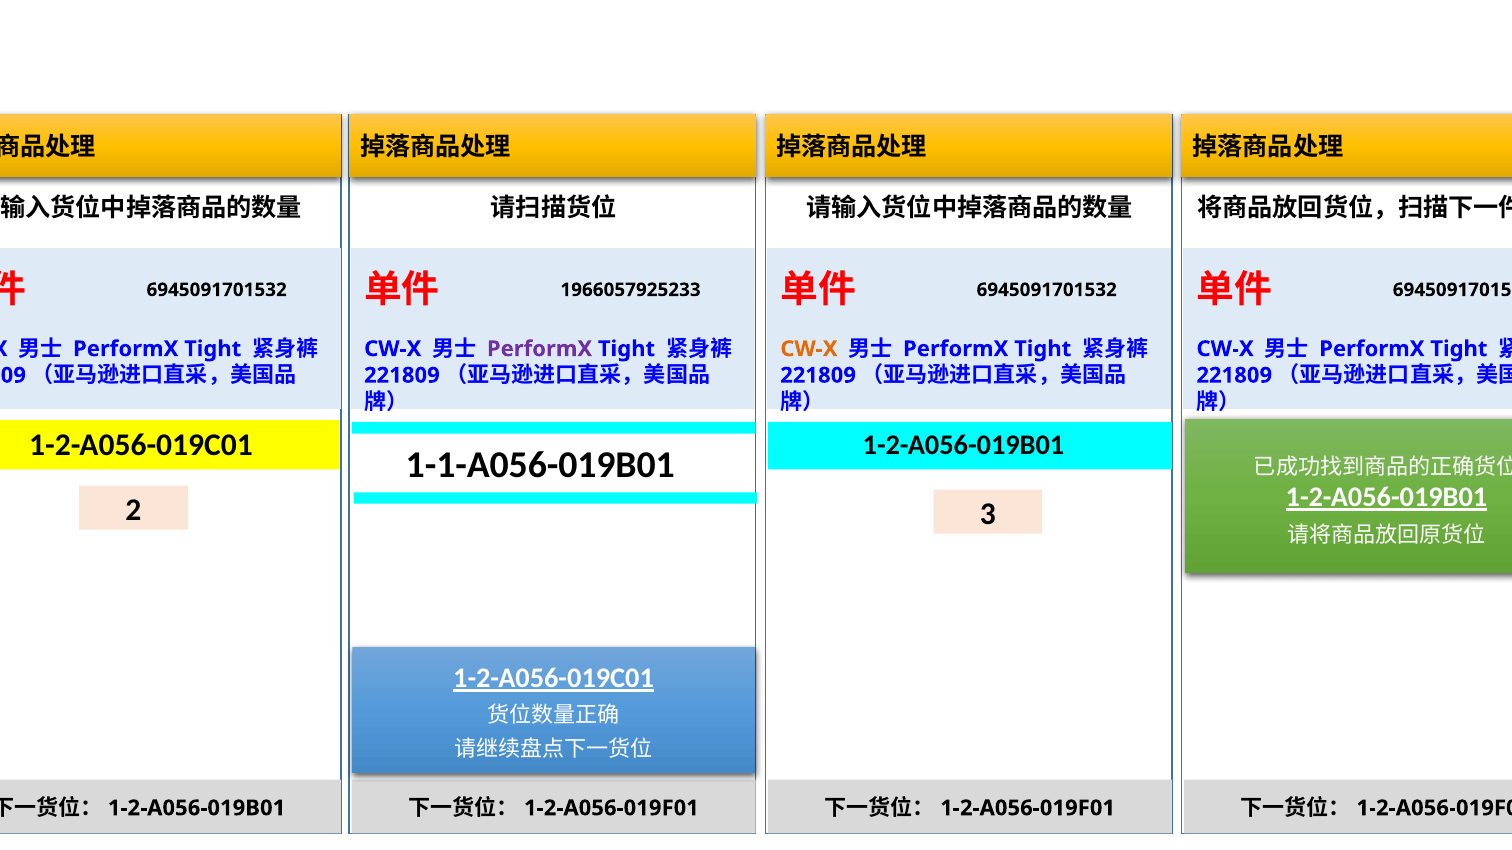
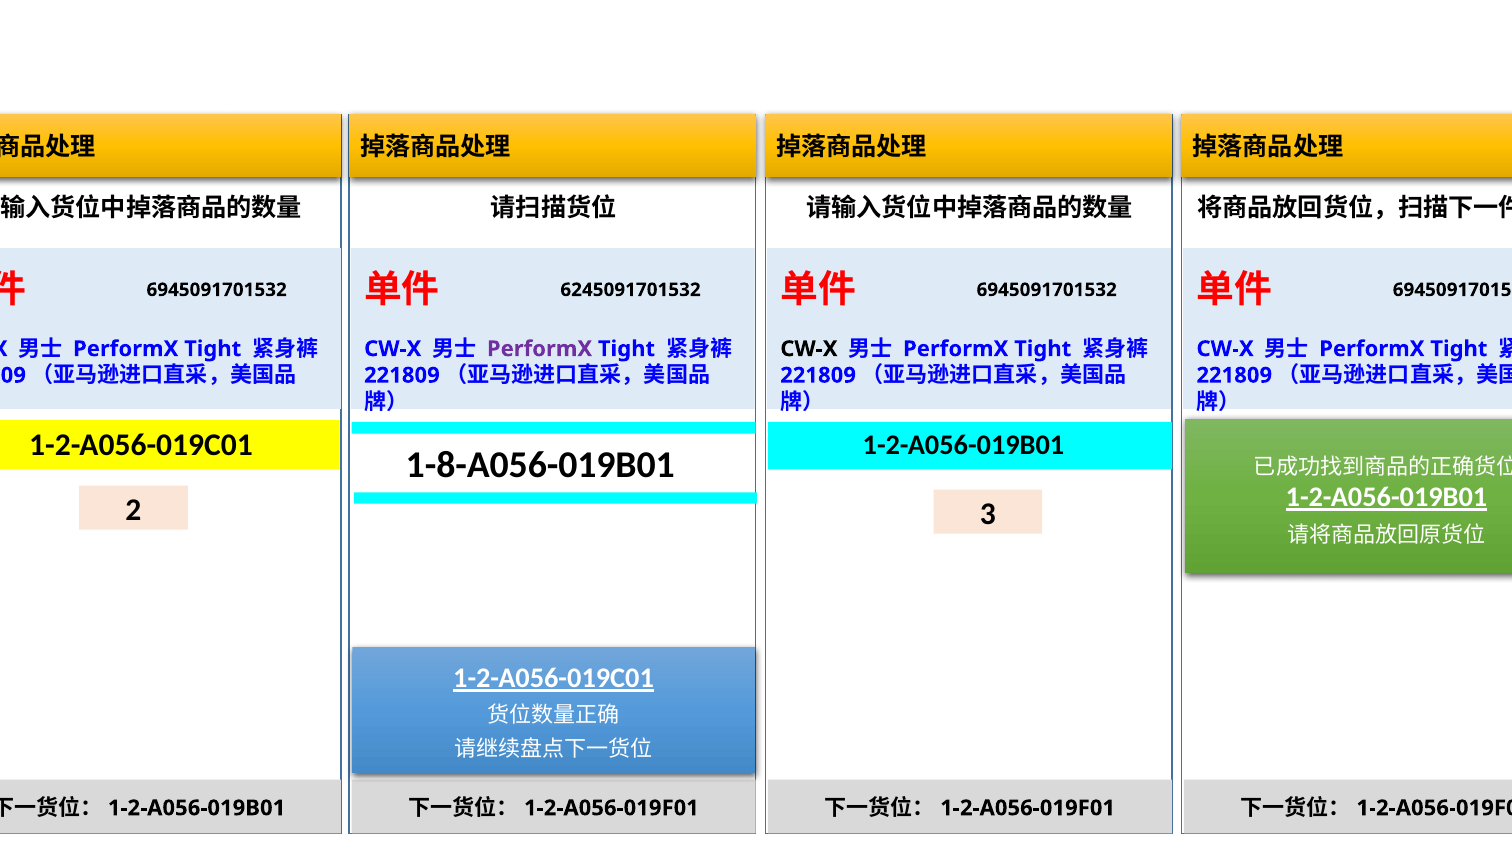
1966057925233: 1966057925233 -> 6245091701532
CW-X at (809, 349) colour: orange -> black
1-1-A056-019B01: 1-1-A056-019B01 -> 1-8-A056-019B01
